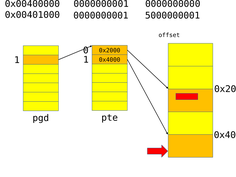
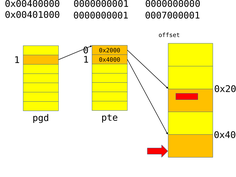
5000000001: 5000000001 -> 0007000001
